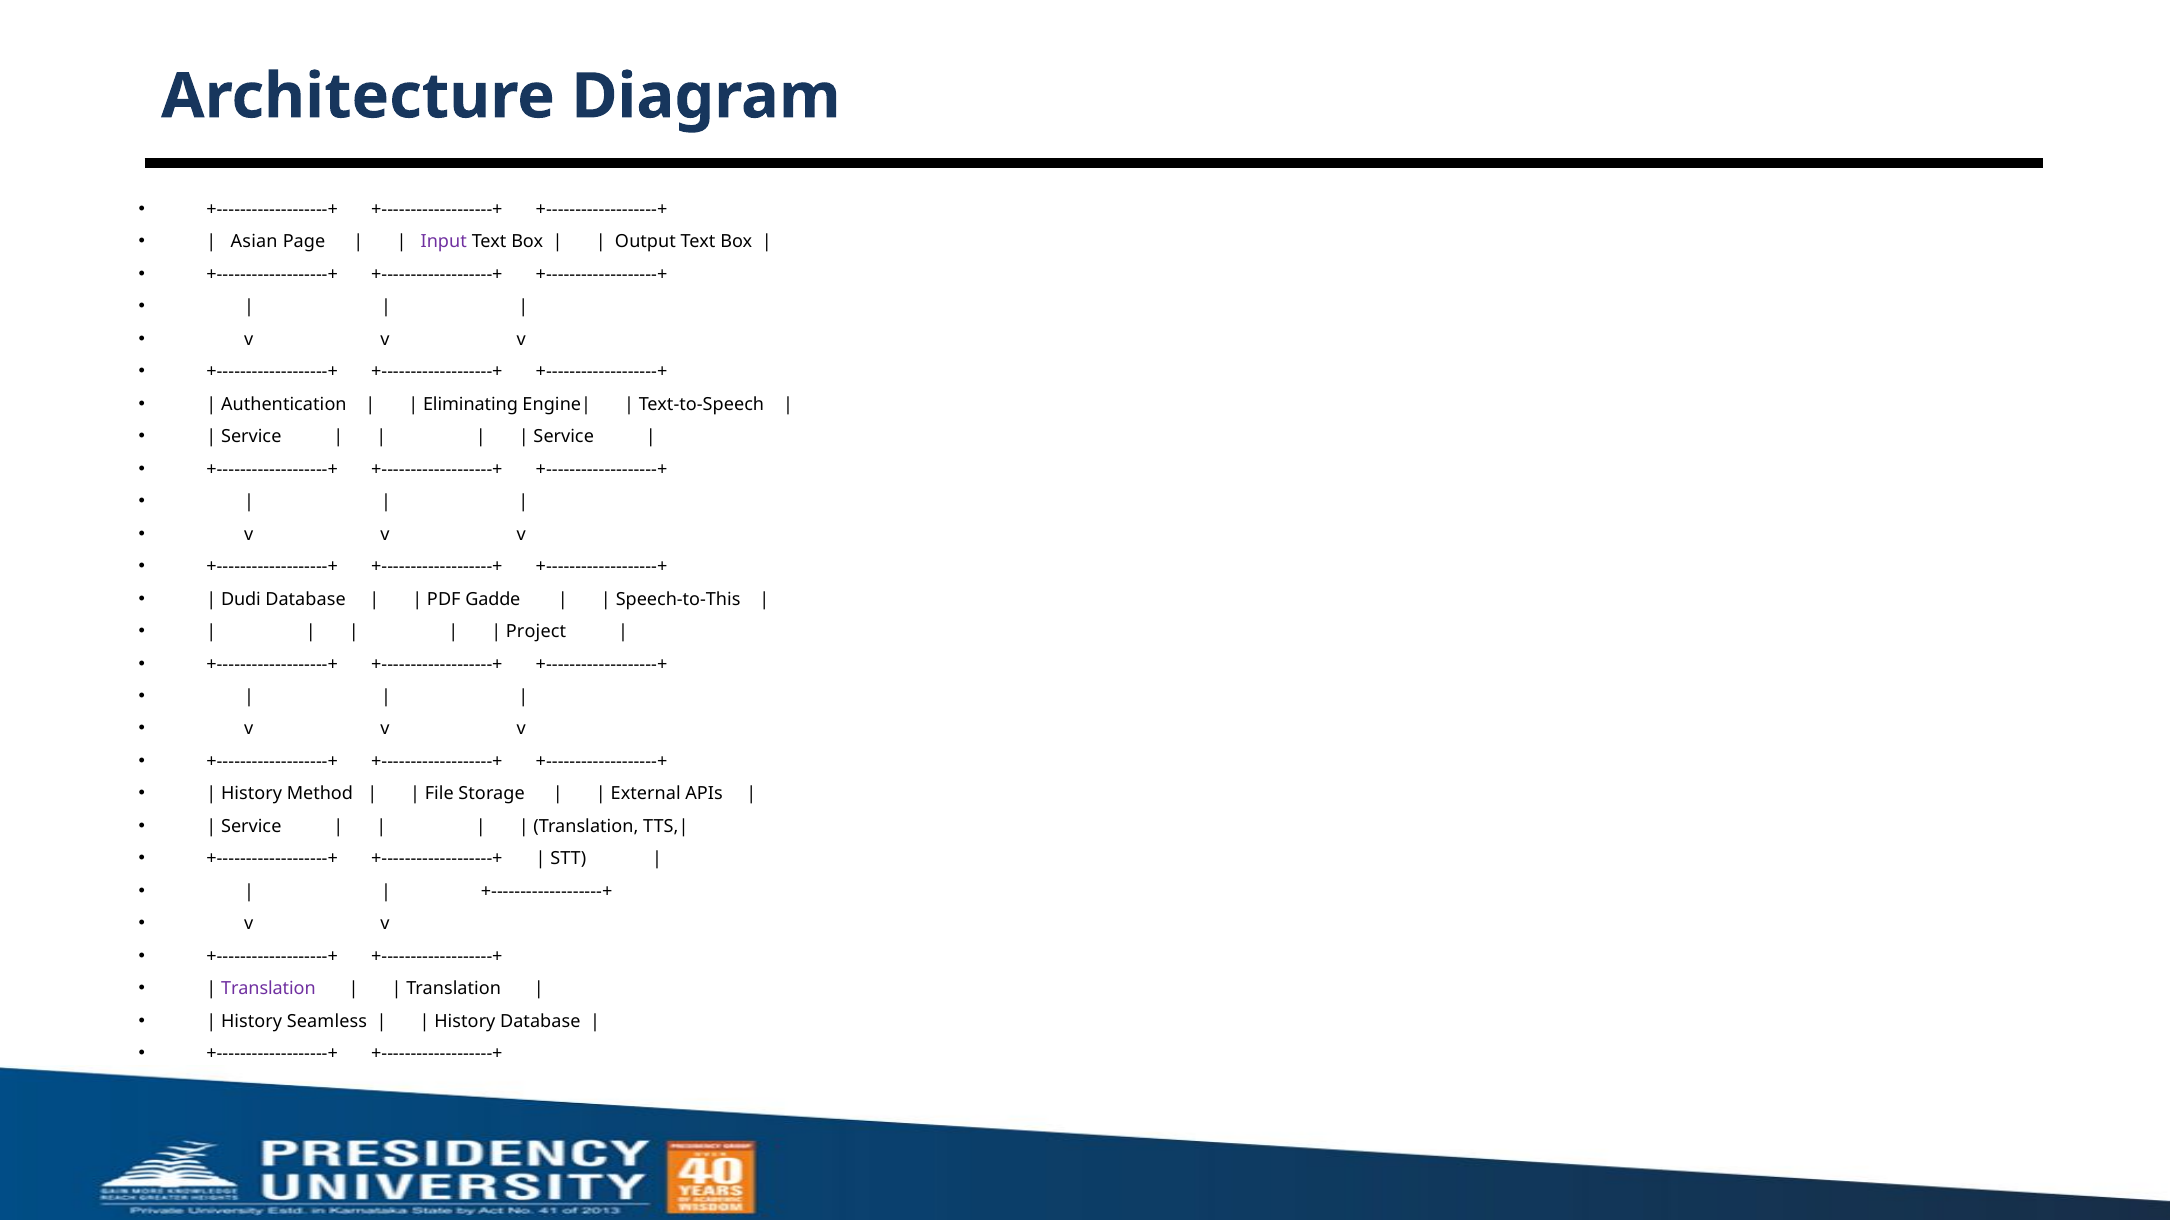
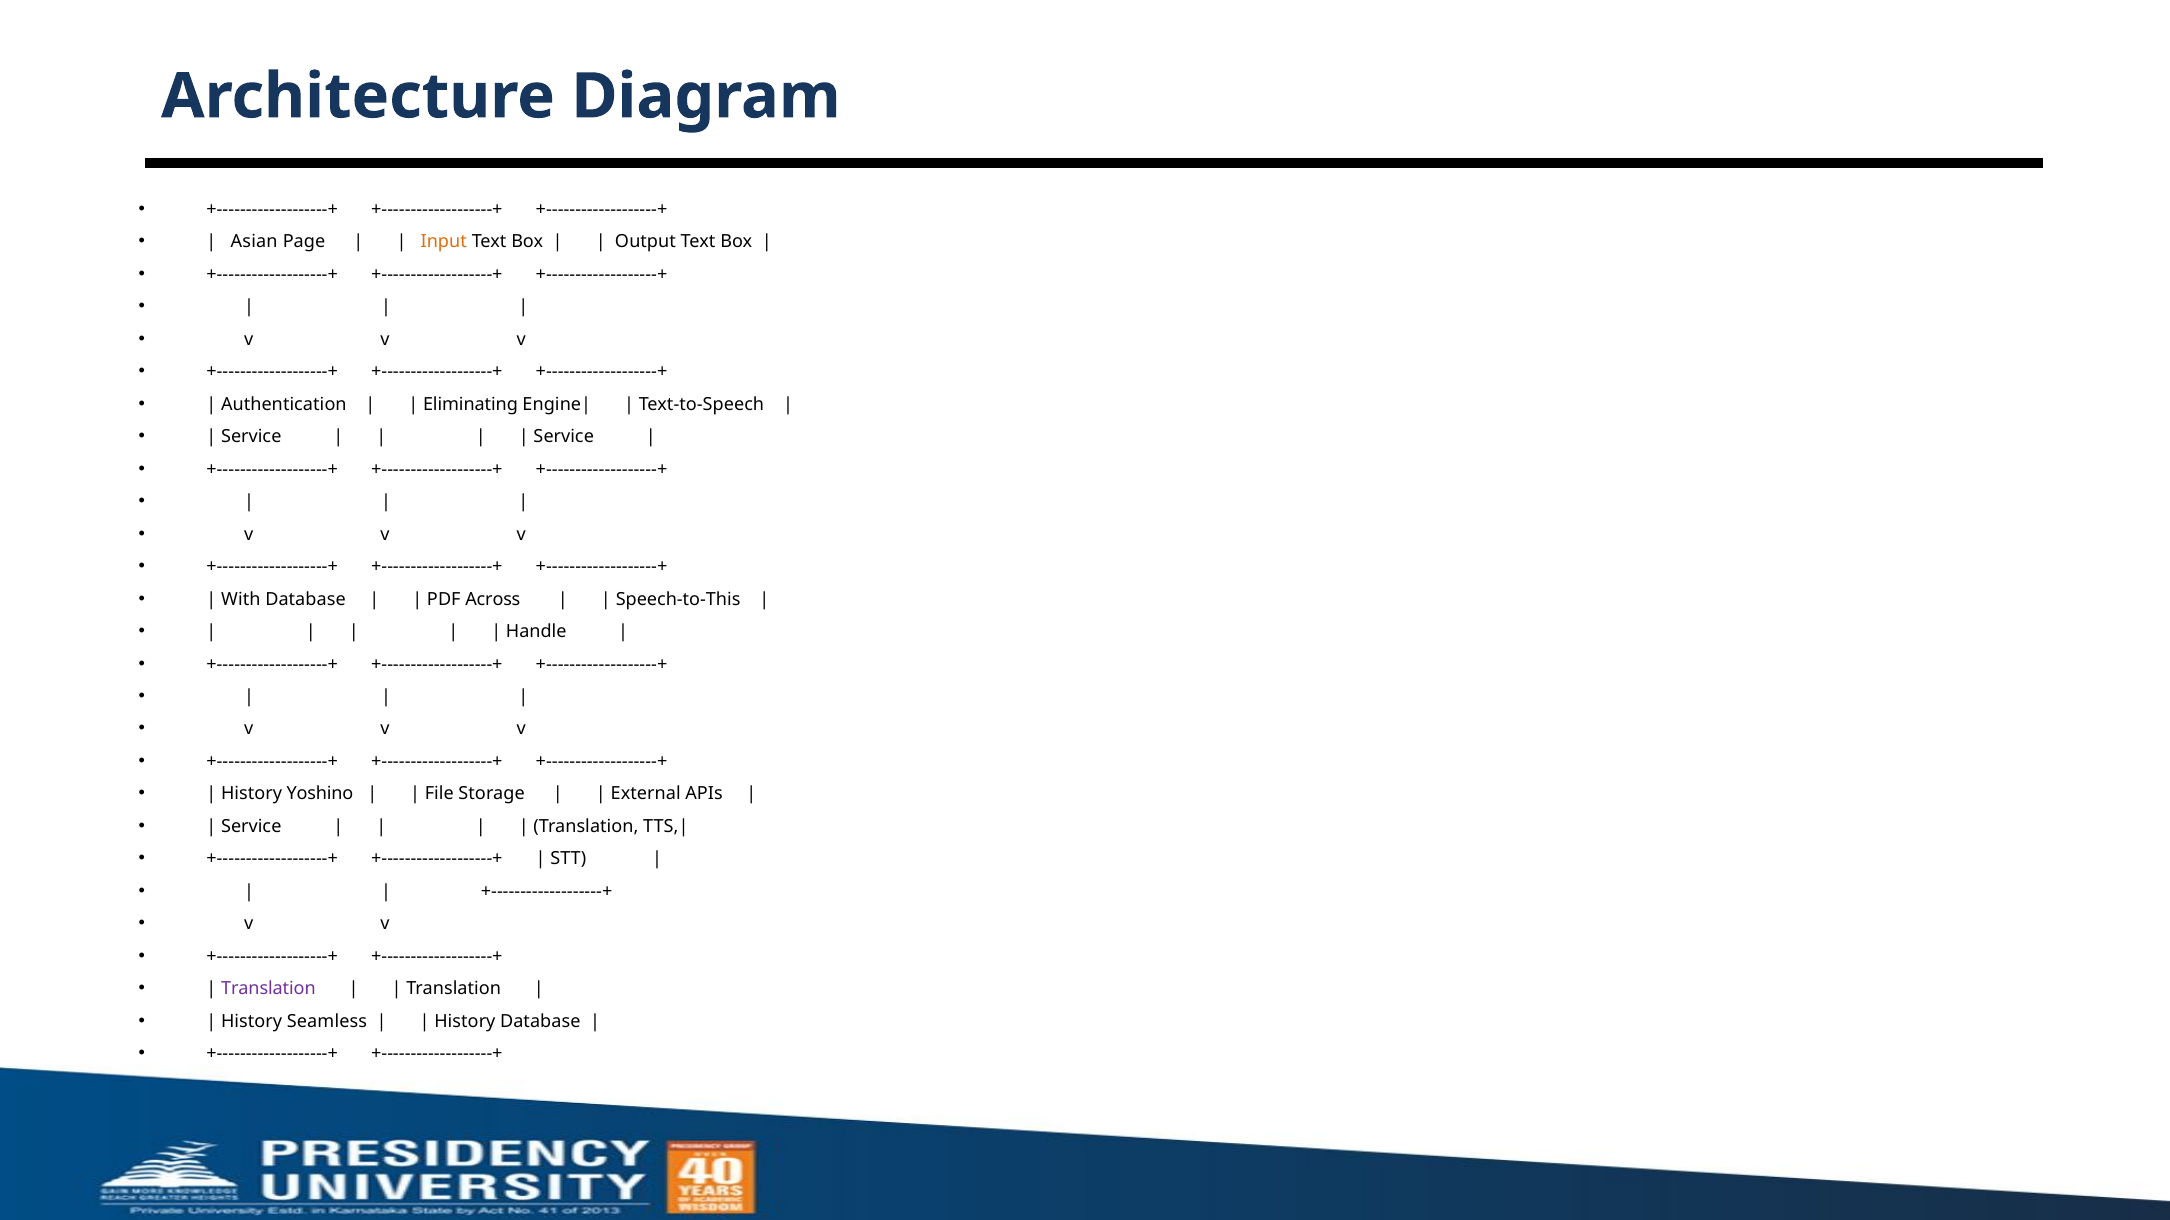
Input colour: purple -> orange
Dudi: Dudi -> With
Gadde: Gadde -> Across
Project: Project -> Handle
Method: Method -> Yoshino
